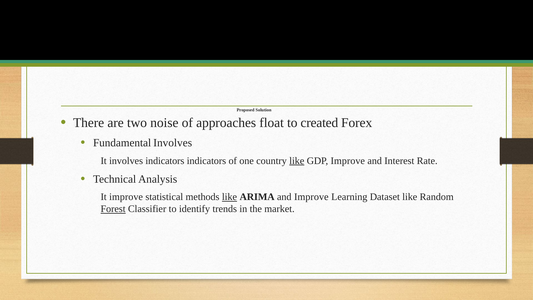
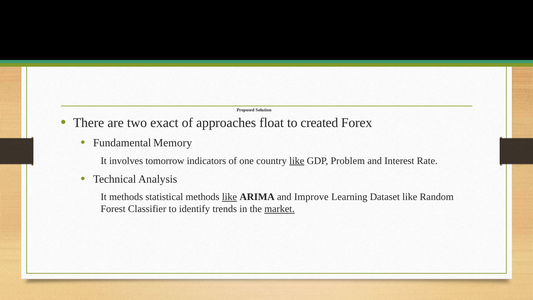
noise: noise -> exact
Fundamental Involves: Involves -> Memory
involves indicators: indicators -> tomorrow
GDP Improve: Improve -> Problem
It improve: improve -> methods
Forest underline: present -> none
market underline: none -> present
